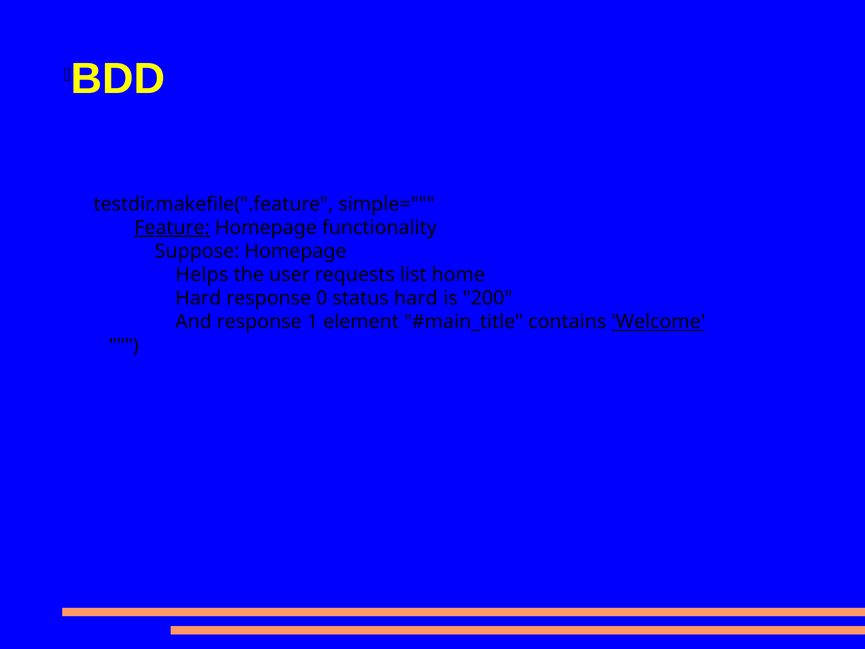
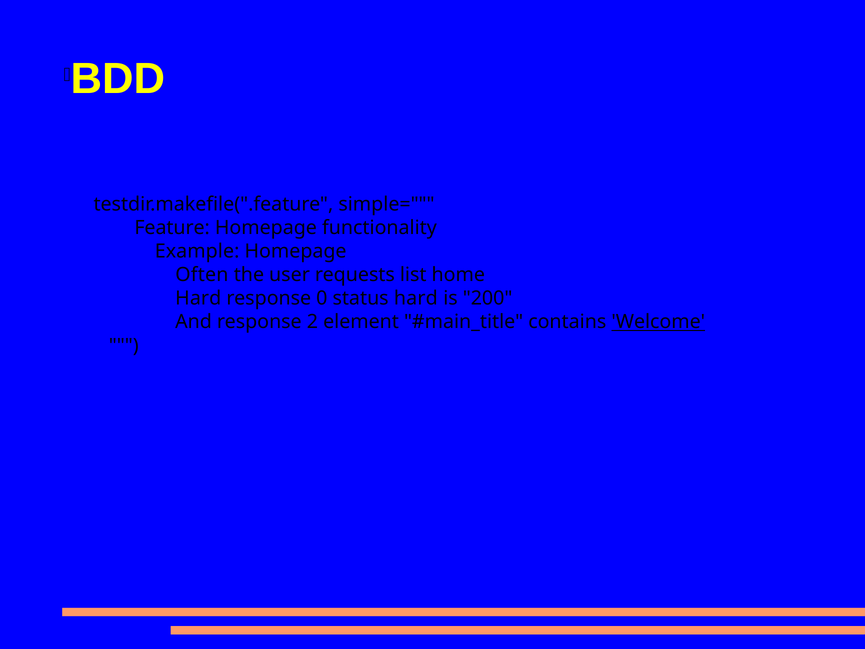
Feature underline: present -> none
Suppose: Suppose -> Example
Helps: Helps -> Often
1: 1 -> 2
